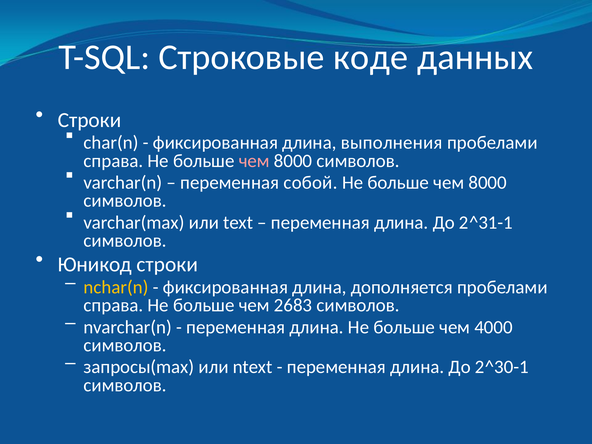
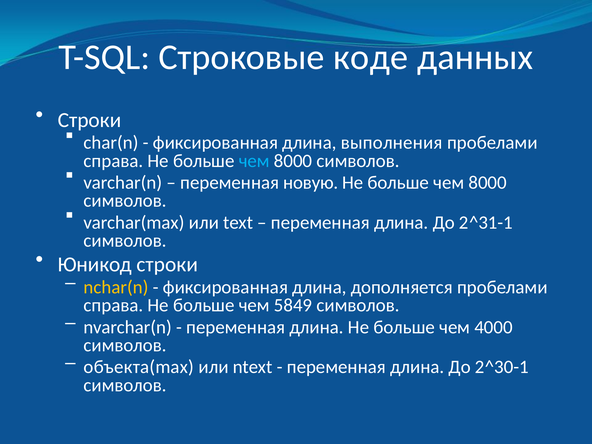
чем at (254, 161) colour: pink -> light blue
собой: собой -> новую
2683: 2683 -> 5849
запросы(max: запросы(max -> объекта(max
